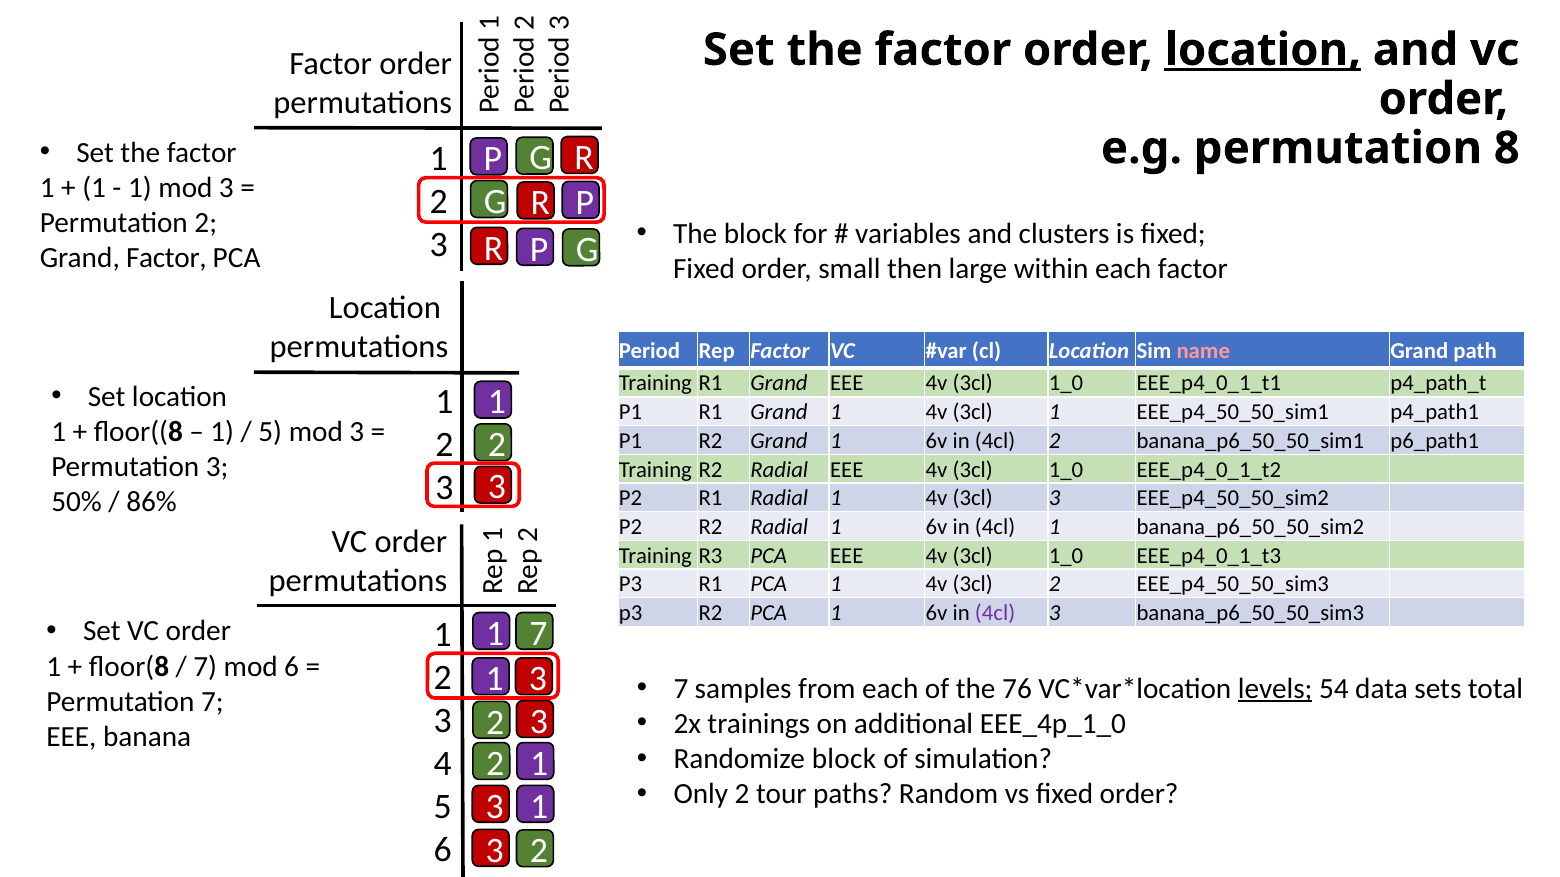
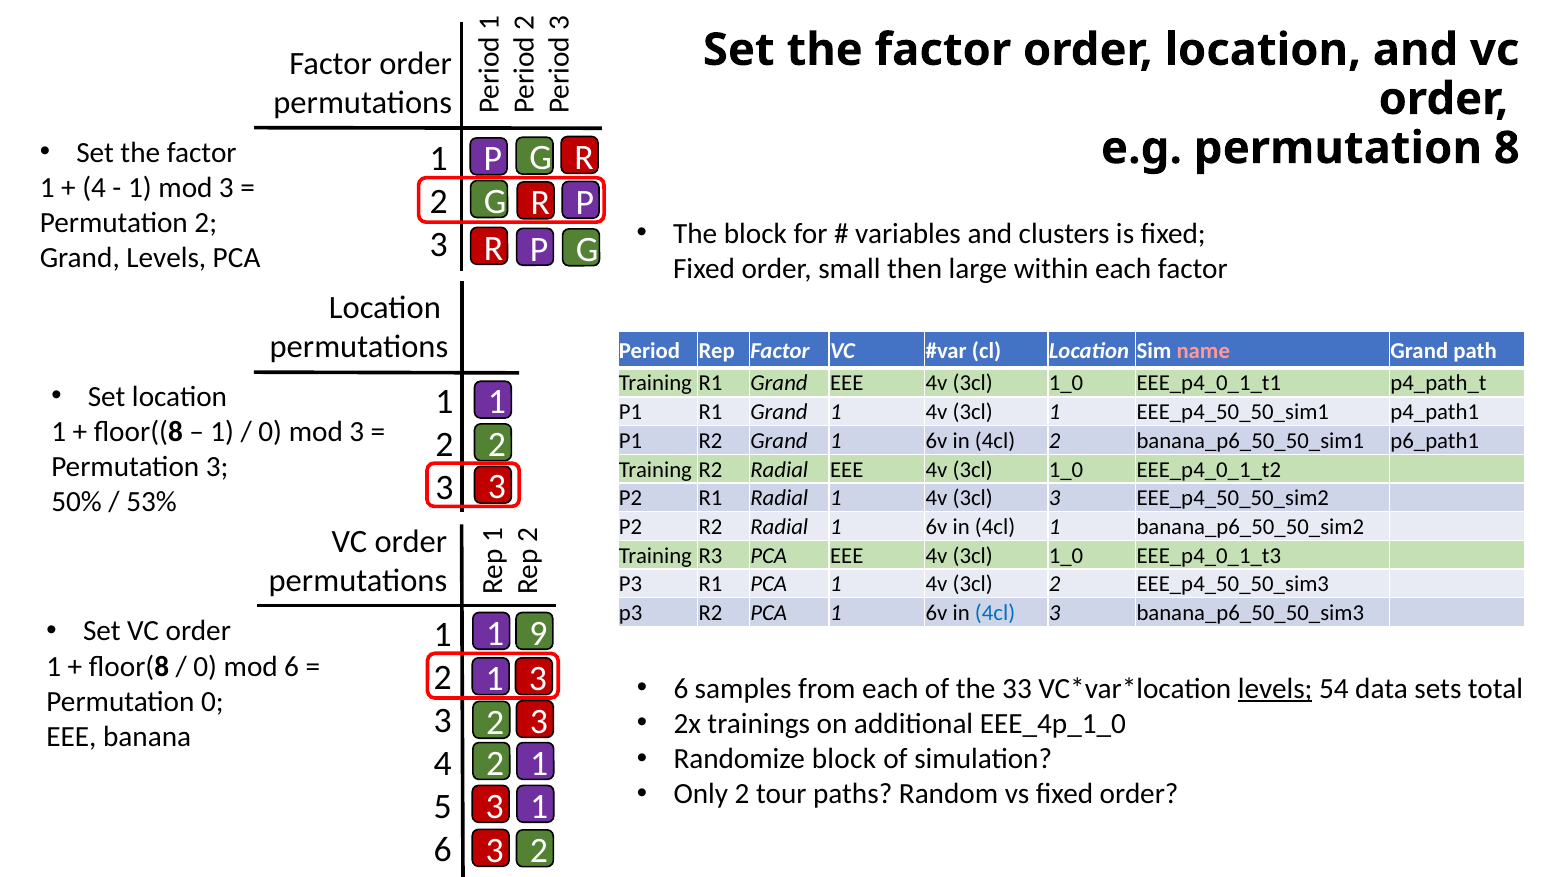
location at (1263, 50) underline: present -> none
1 at (94, 188): 1 -> 4
Grand Factor: Factor -> Levels
5 at (270, 432): 5 -> 0
86%: 86% -> 53%
4cl at (995, 613) colour: purple -> blue
1 7: 7 -> 9
7 at (205, 667): 7 -> 0
7 at (681, 689): 7 -> 6
76: 76 -> 33
Permutation 7: 7 -> 0
